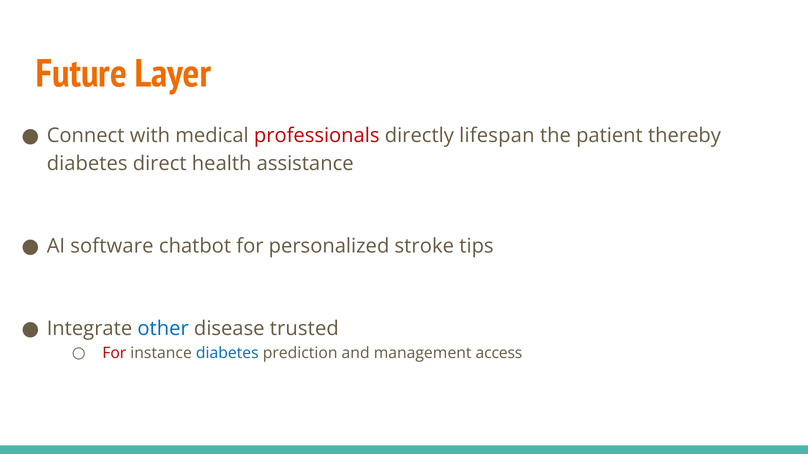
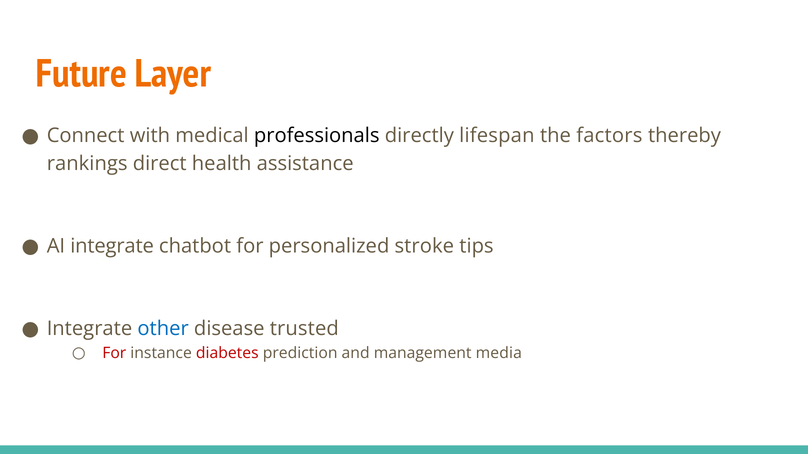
professionals colour: red -> black
patient: patient -> factors
diabetes at (87, 164): diabetes -> rankings
AI software: software -> integrate
diabetes at (227, 353) colour: blue -> red
access: access -> media
